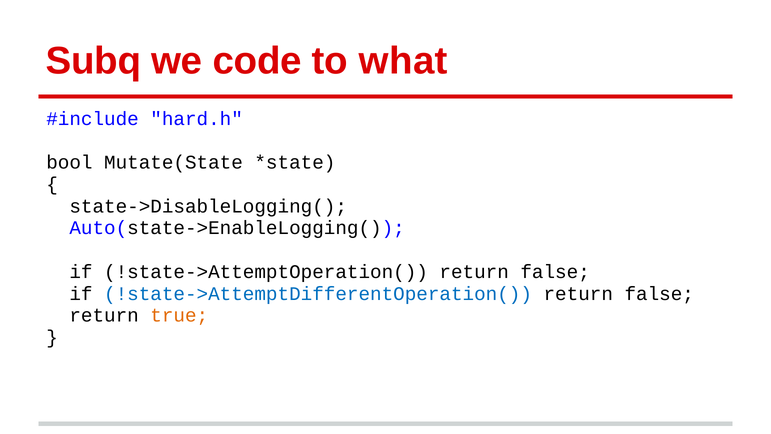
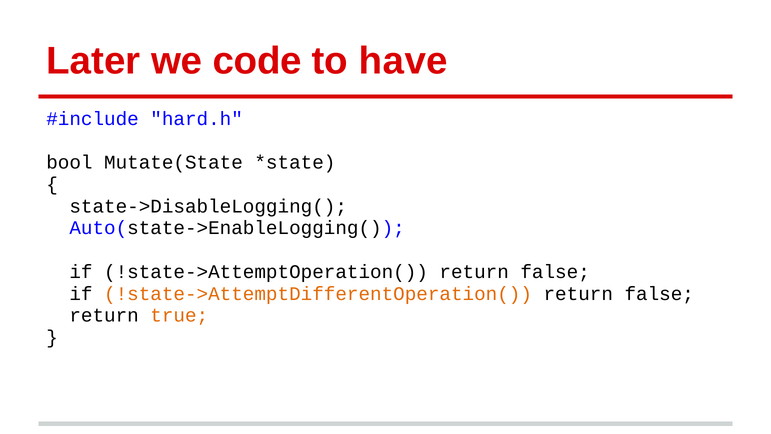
Subq: Subq -> Later
what: what -> have
!state->AttemptDifferentOperation( colour: blue -> orange
